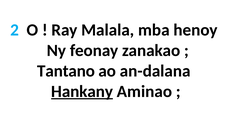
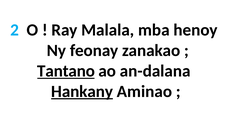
Tantano underline: none -> present
